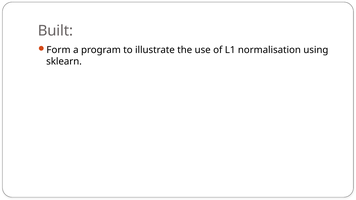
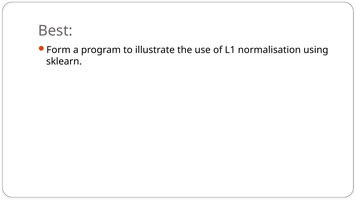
Built: Built -> Best
